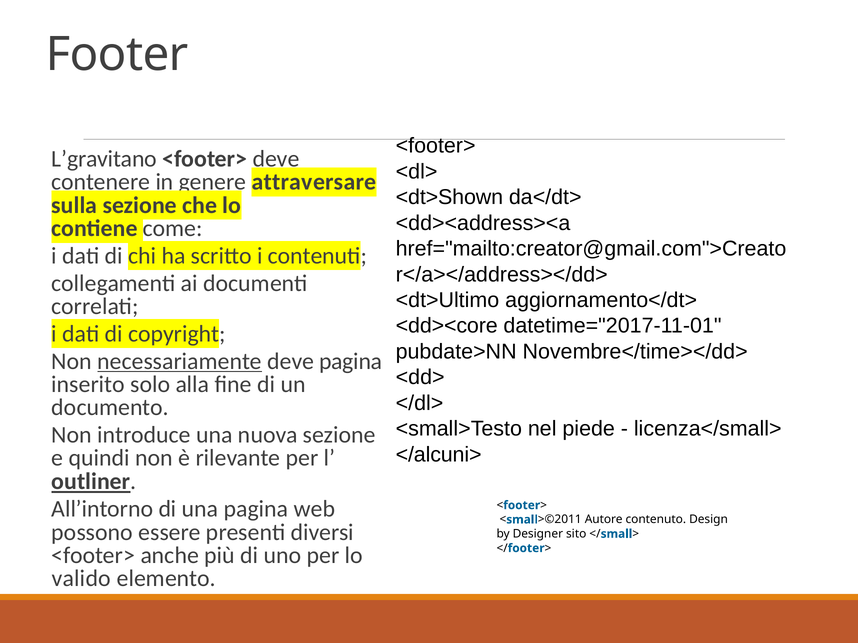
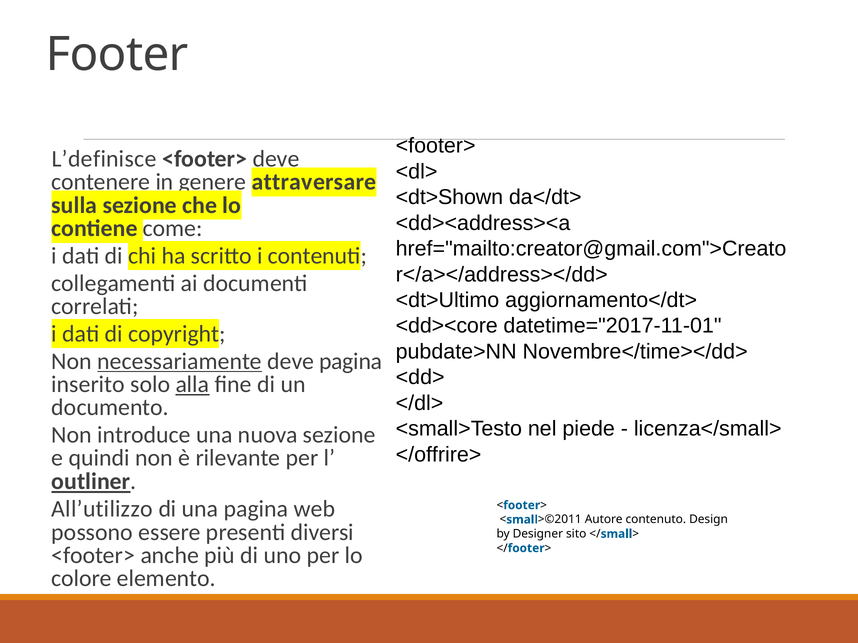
L’gravitano: L’gravitano -> L’definisce
alla underline: none -> present
</alcuni>: </alcuni> -> </offrire>
All’intorno: All’intorno -> All’utilizzo
valido: valido -> colore
